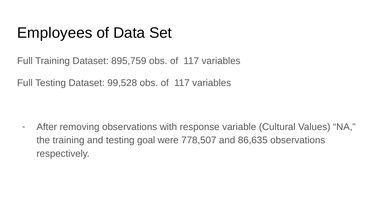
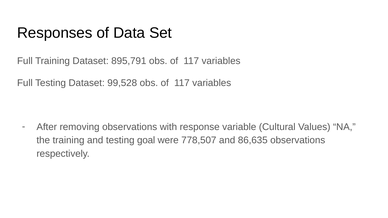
Employees: Employees -> Responses
895,759: 895,759 -> 895,791
